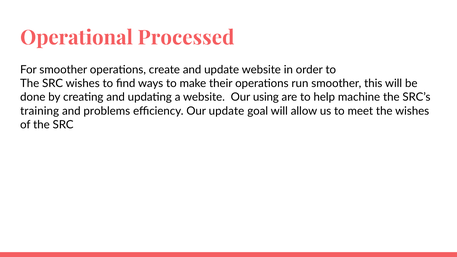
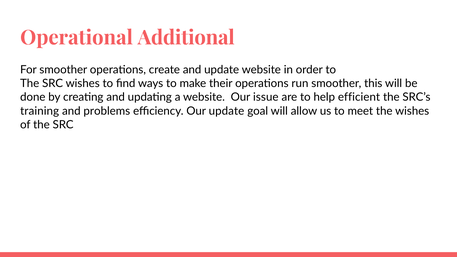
Processed: Processed -> Additional
using: using -> issue
machine: machine -> efficient
